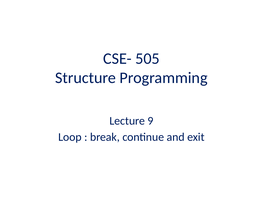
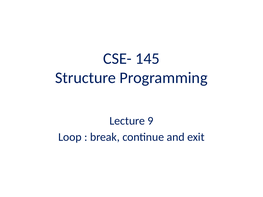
505: 505 -> 145
